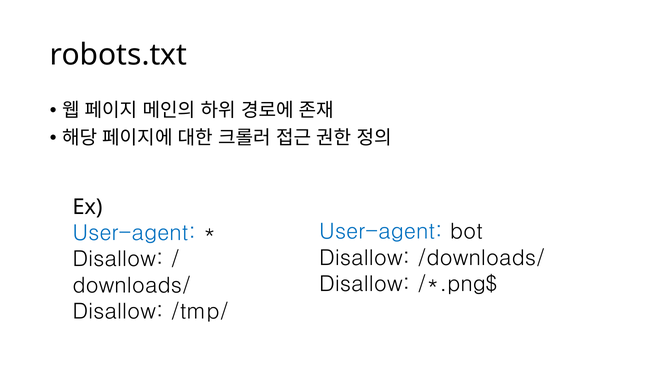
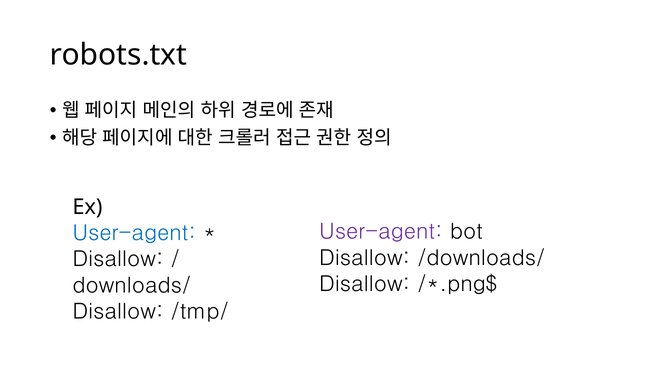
User-agent at (381, 232) colour: blue -> purple
